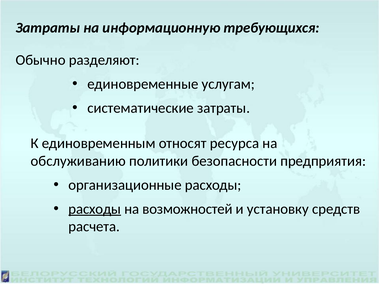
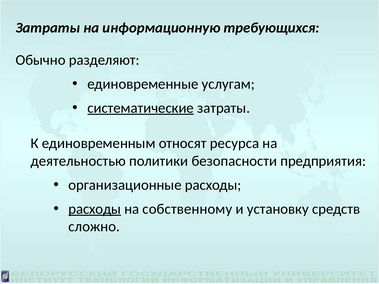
систематические underline: none -> present
обслуживанию: обслуживанию -> деятельностью
возможностей: возможностей -> собственному
расчета: расчета -> сложно
